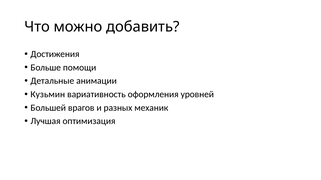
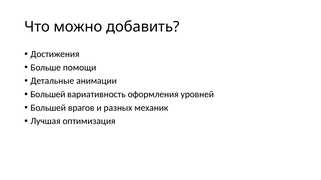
Кузьмин at (48, 95): Кузьмин -> Большей
